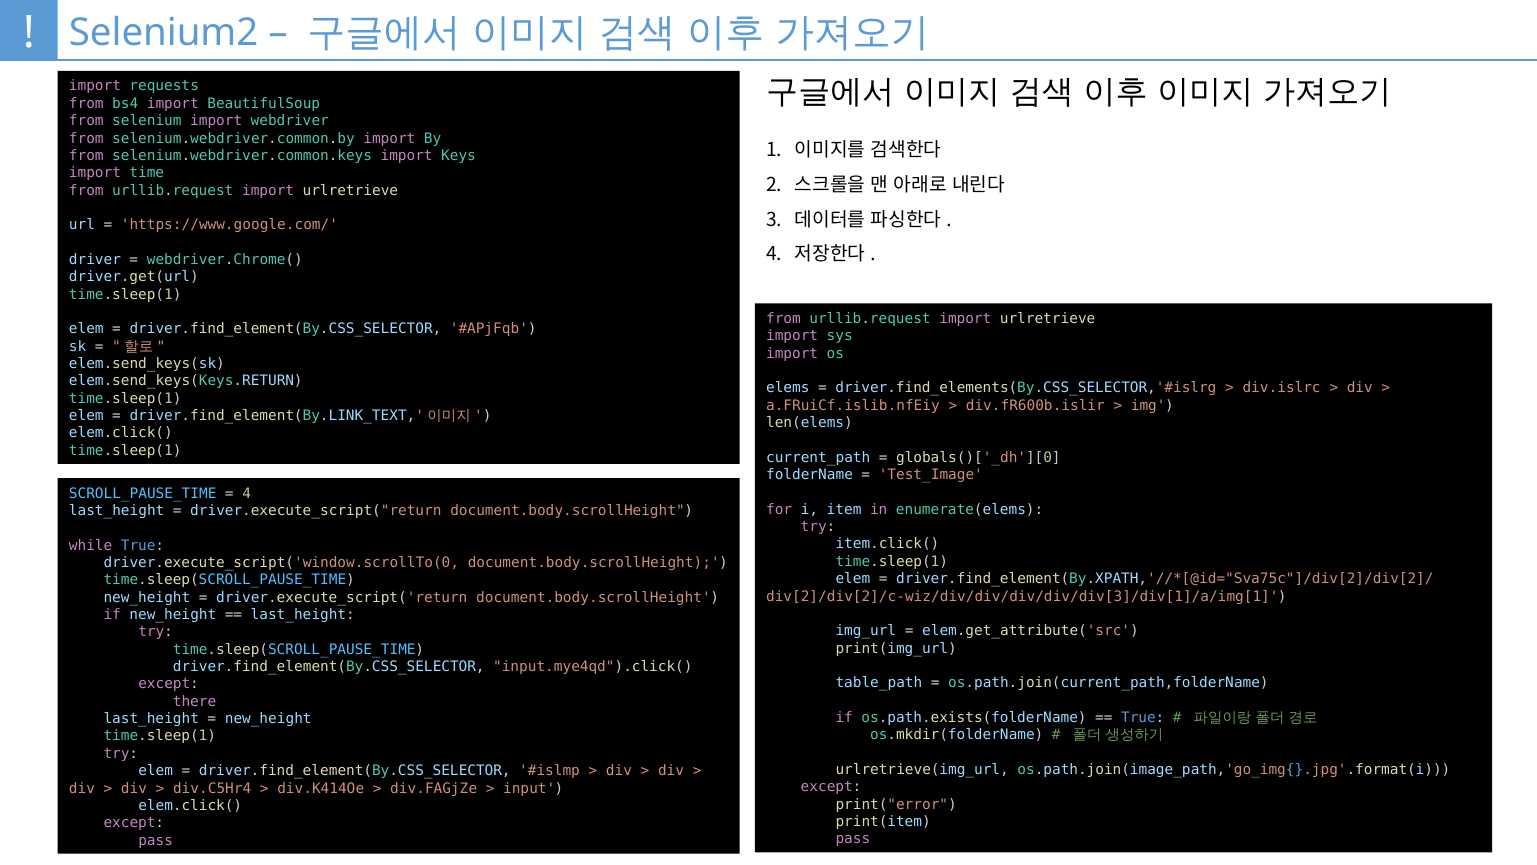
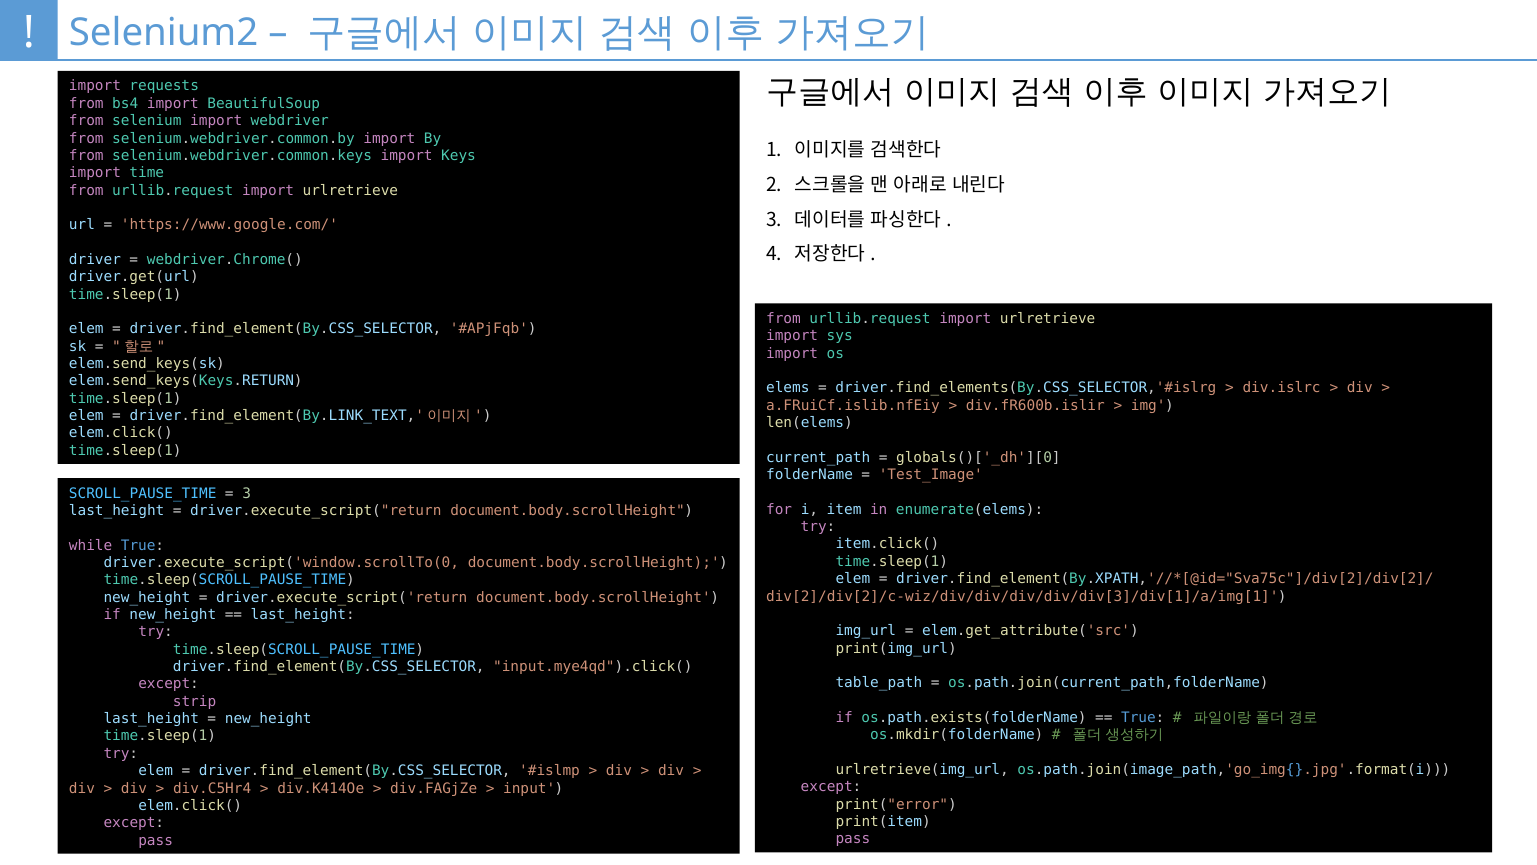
4 at (247, 493): 4 -> 3
there: there -> strip
